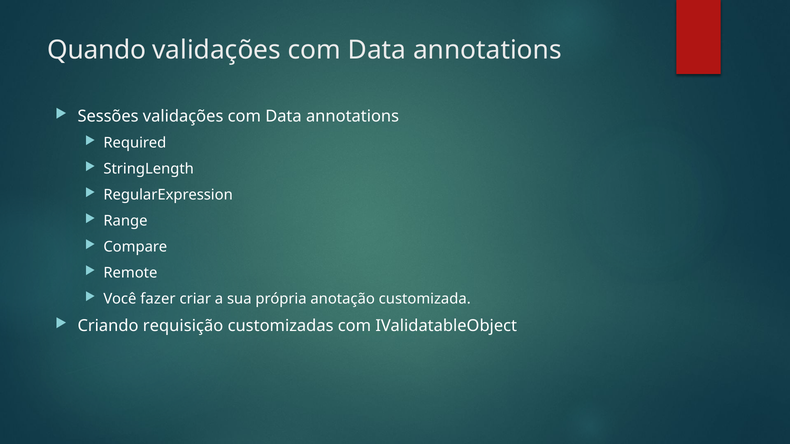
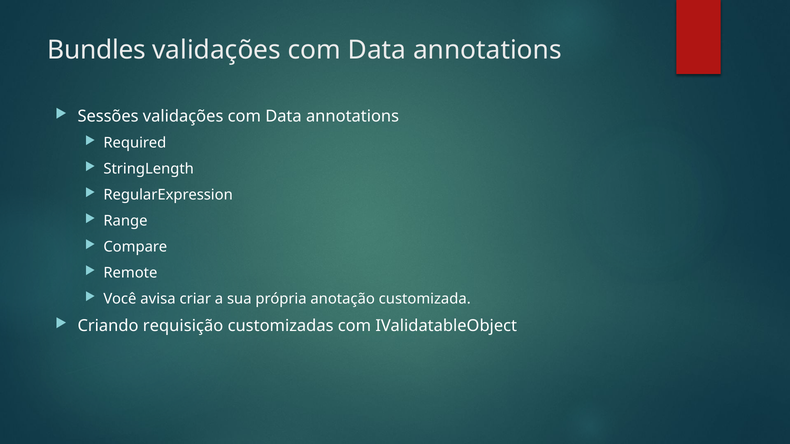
Quando: Quando -> Bundles
fazer: fazer -> avisa
